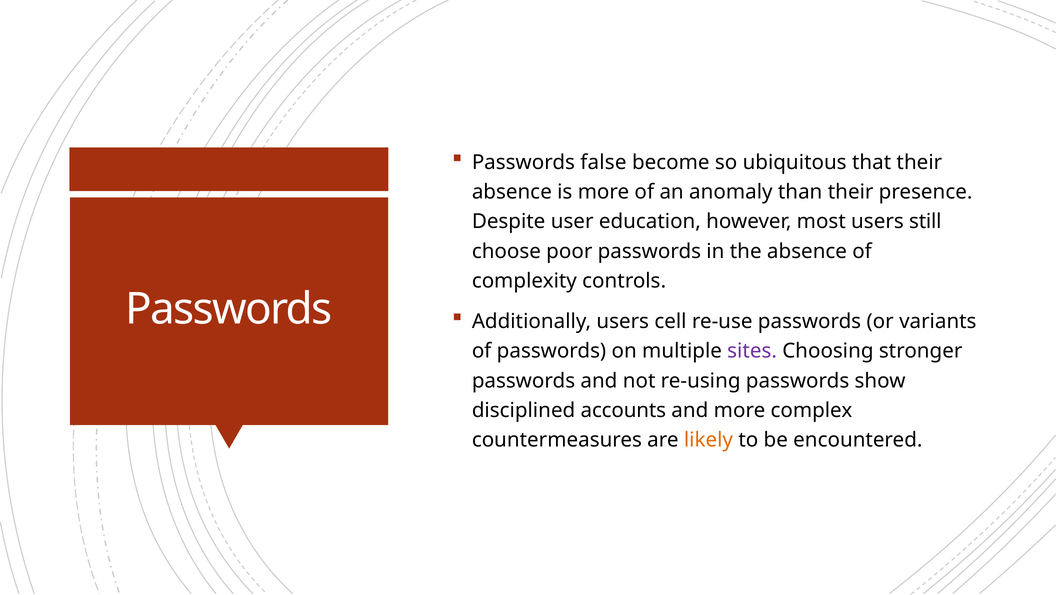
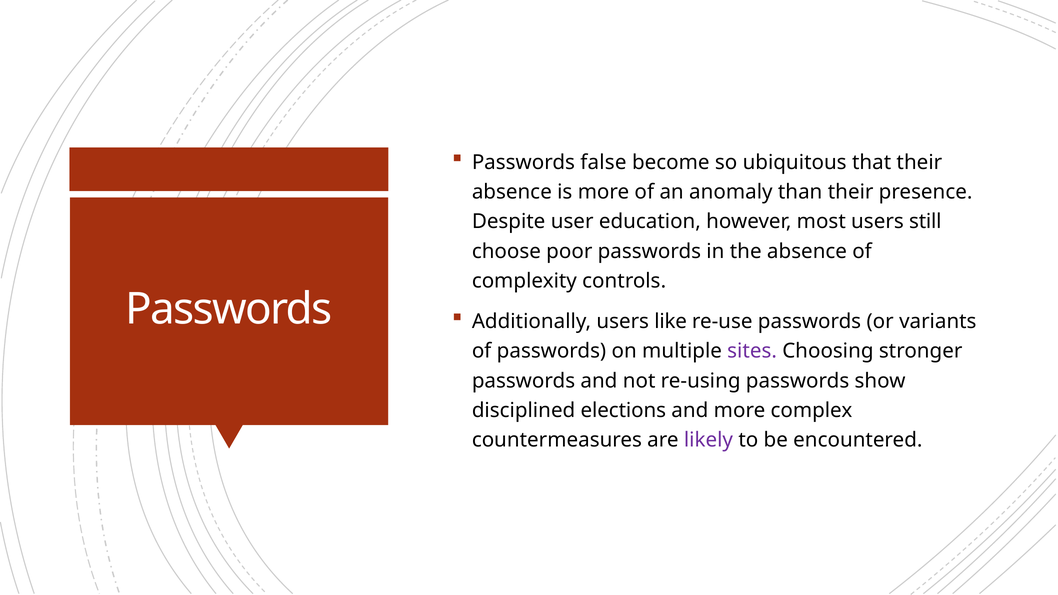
cell: cell -> like
accounts: accounts -> elections
likely colour: orange -> purple
